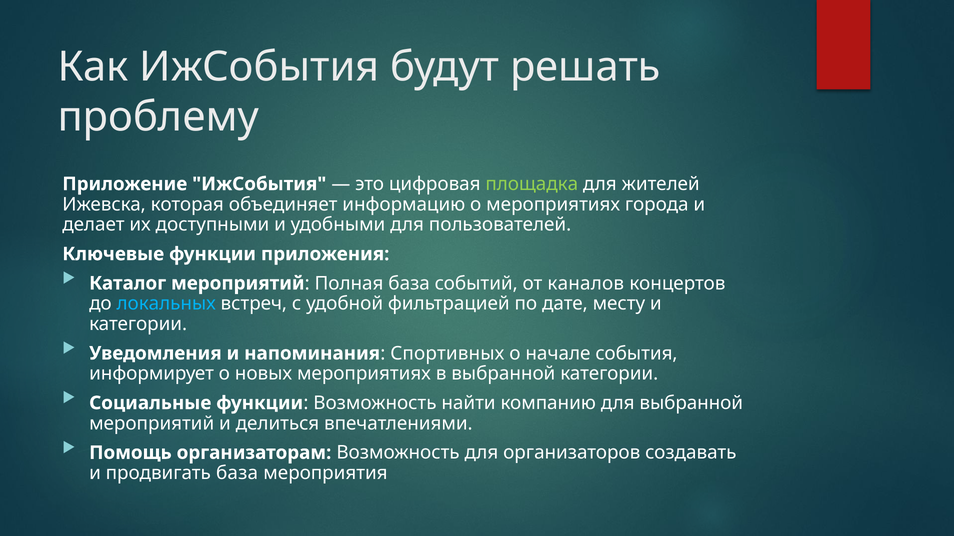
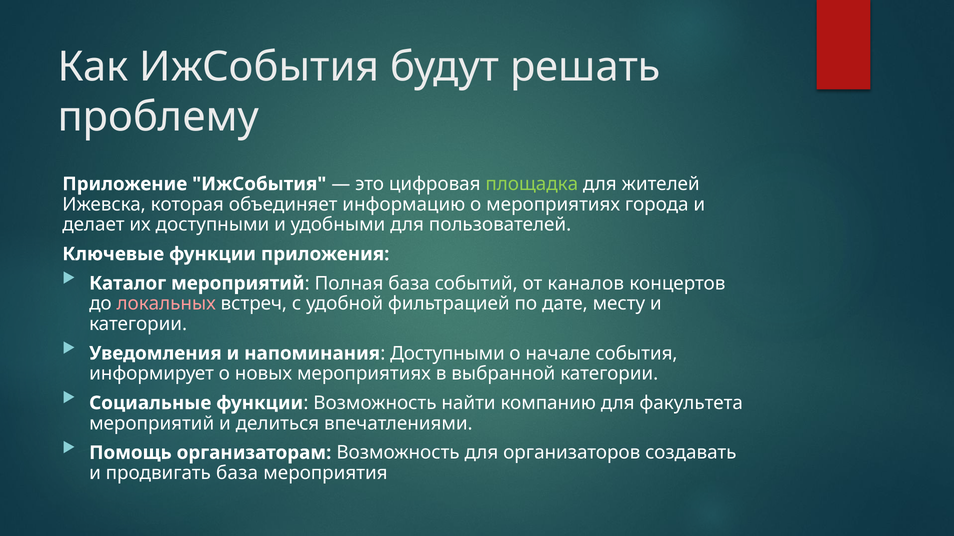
локальных colour: light blue -> pink
Спортивных at (447, 354): Спортивных -> Доступными
для выбранной: выбранной -> факультета
